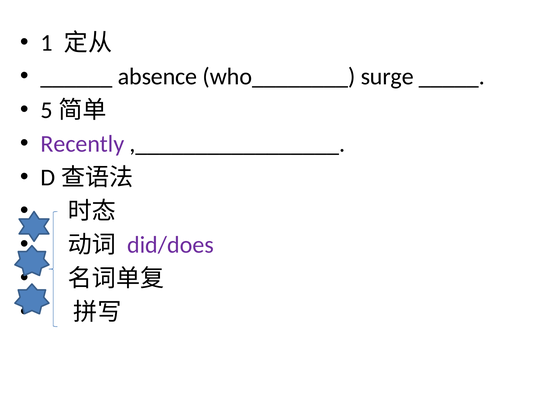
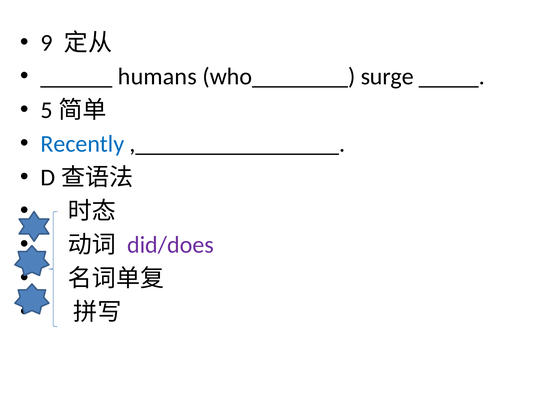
1: 1 -> 9
absence: absence -> humans
Recently colour: purple -> blue
